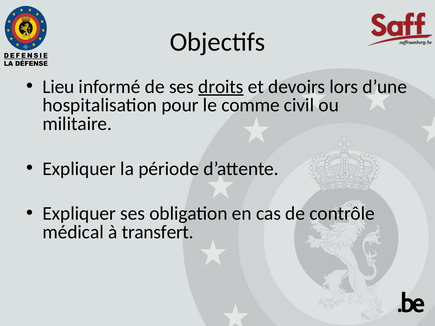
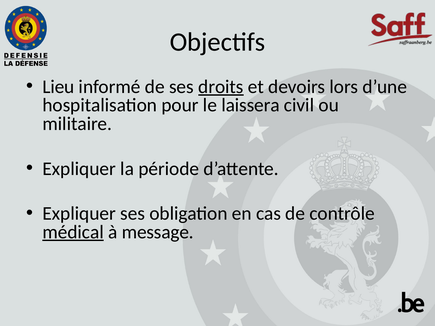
comme: comme -> laissera
médical underline: none -> present
transfert: transfert -> message
